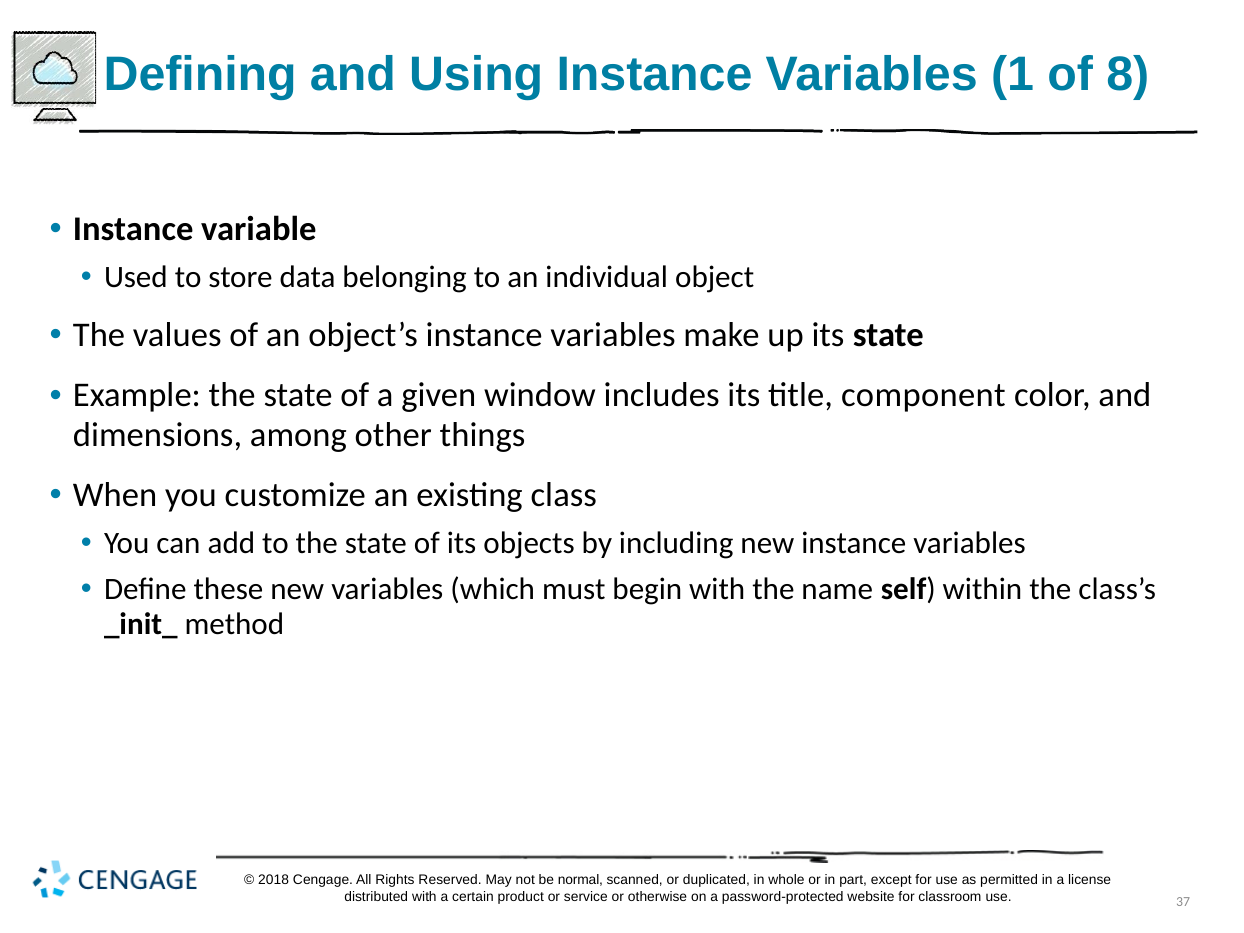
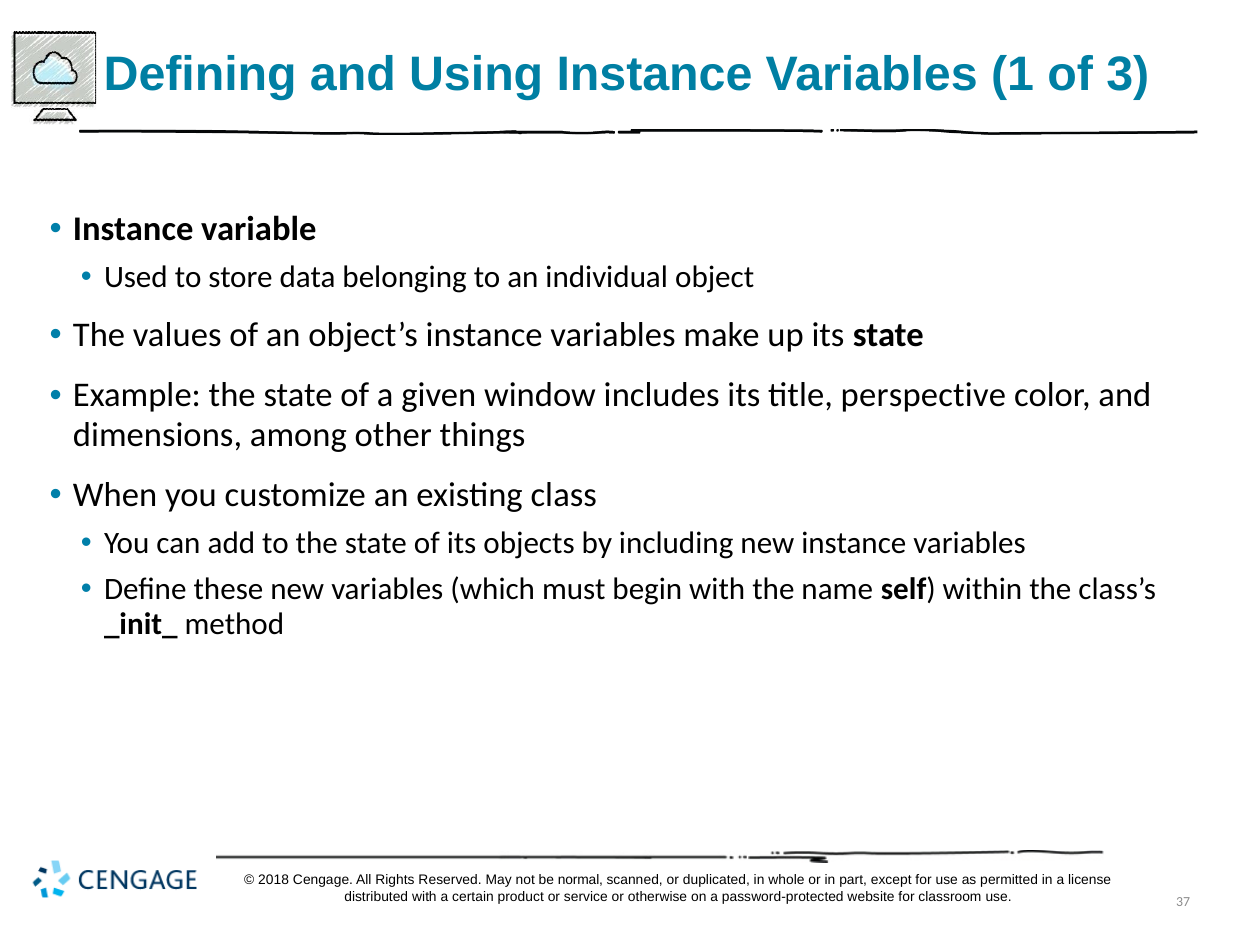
8: 8 -> 3
component: component -> perspective
